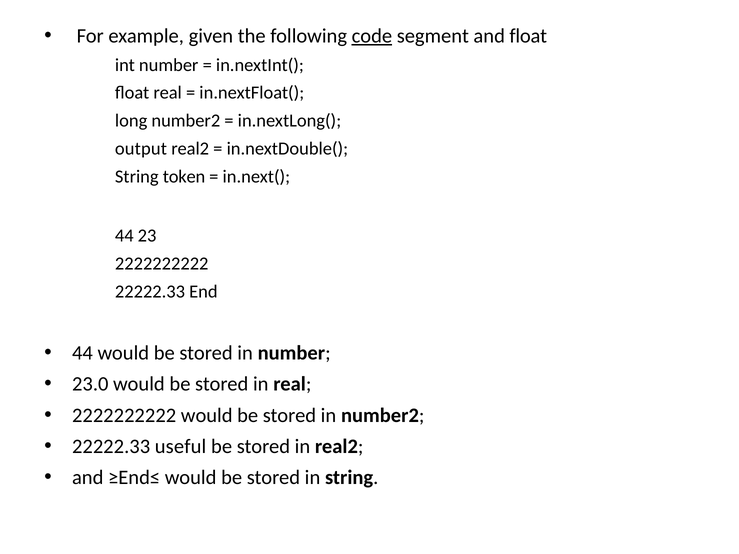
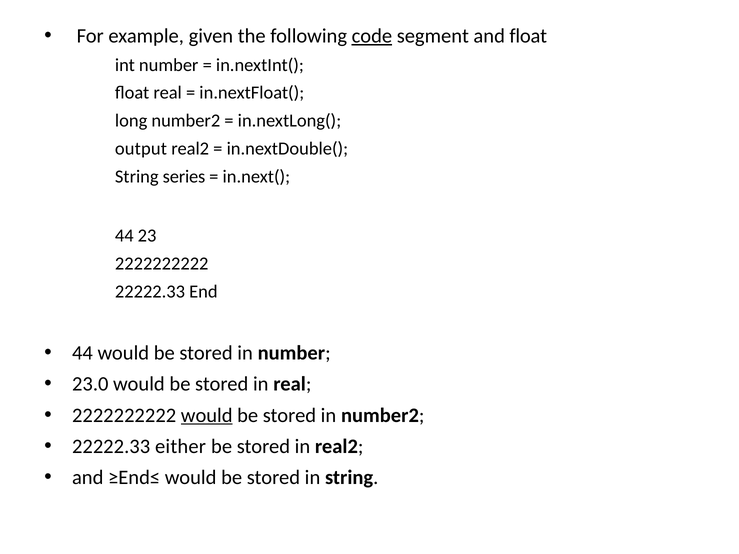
token: token -> series
would at (207, 415) underline: none -> present
useful: useful -> either
